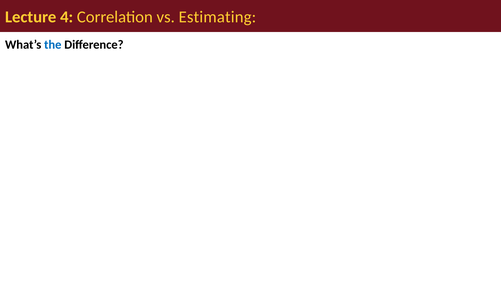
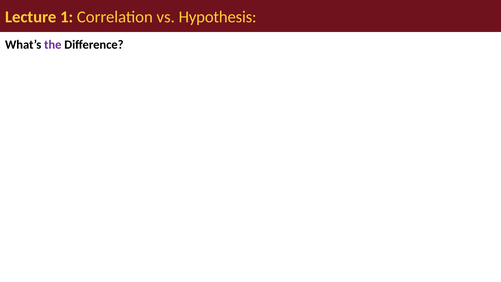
4: 4 -> 1
Estimating: Estimating -> Hypothesis
the colour: blue -> purple
